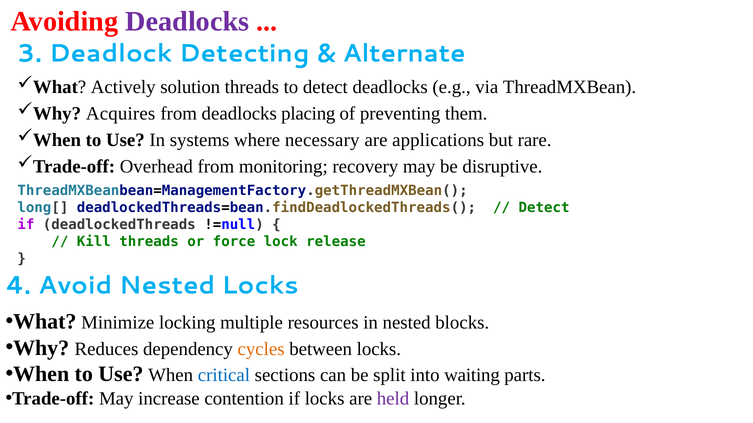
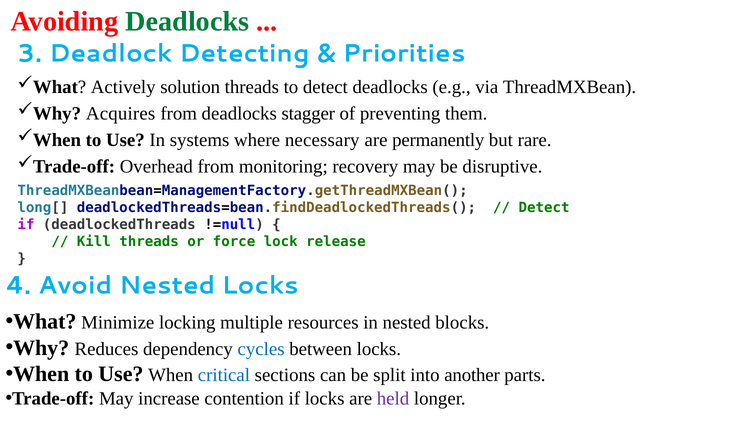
Deadlocks at (187, 22) colour: purple -> green
Alternate: Alternate -> Priorities
placing: placing -> stagger
applications: applications -> permanently
cycles colour: orange -> blue
waiting: waiting -> another
